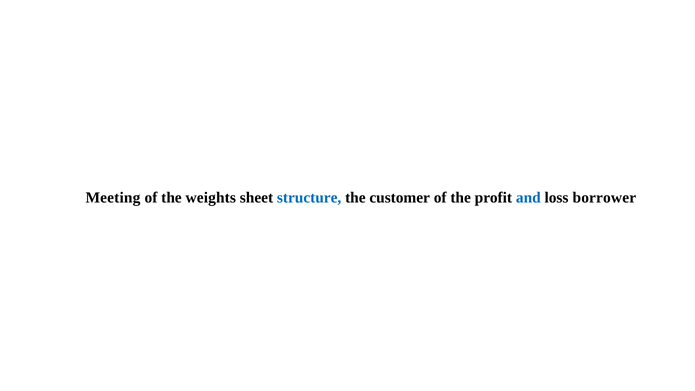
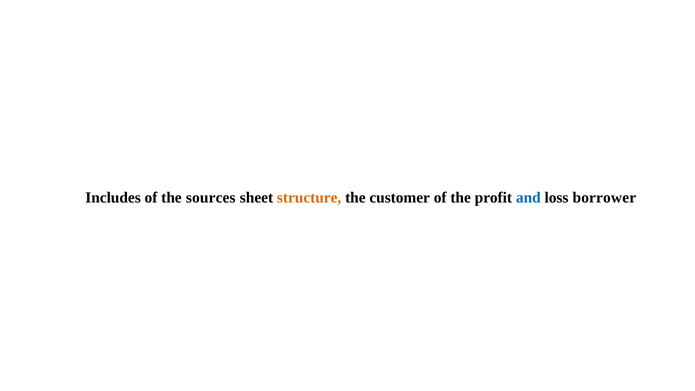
Meeting: Meeting -> Includes
weights: weights -> sources
structure colour: blue -> orange
